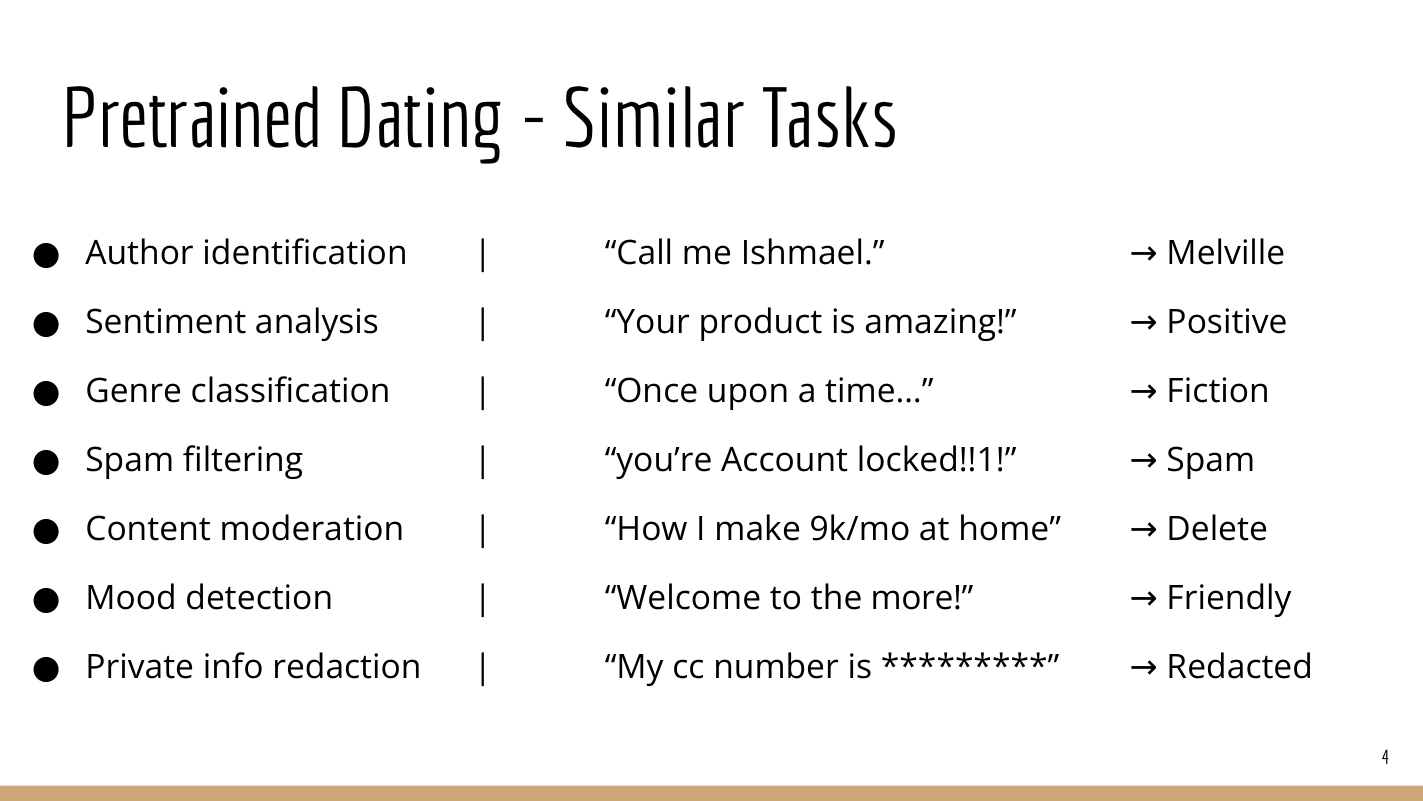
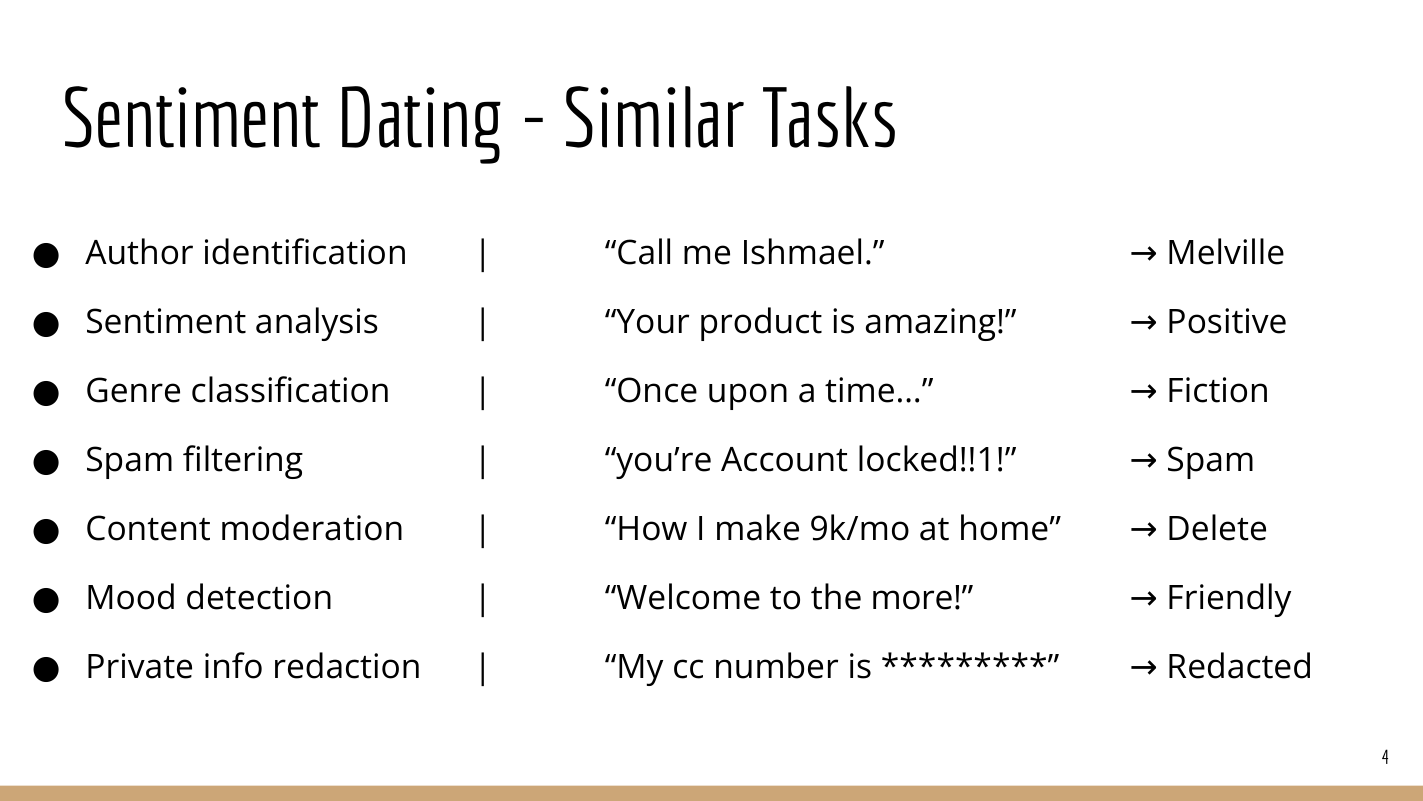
Pretrained at (192, 120): Pretrained -> Sentiment
